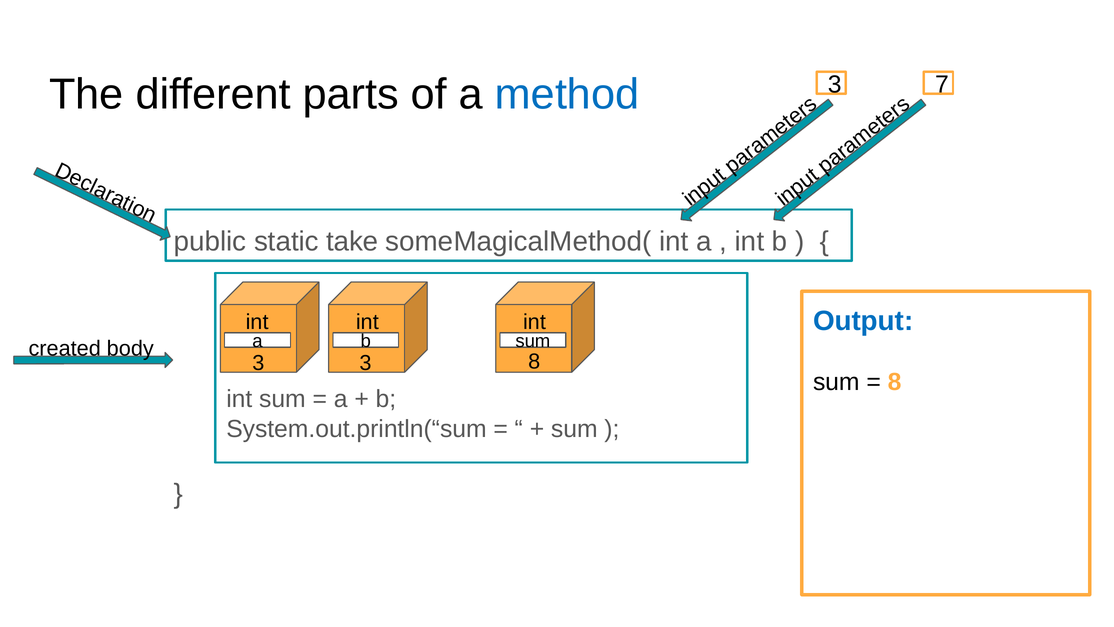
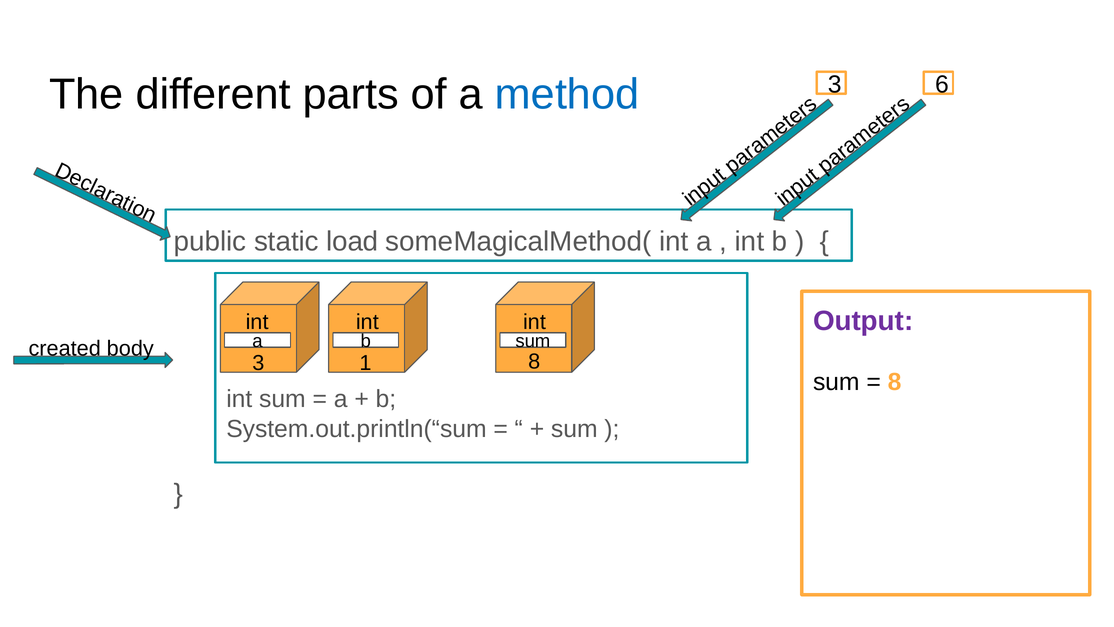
7: 7 -> 6
take: take -> load
Output colour: blue -> purple
3 3: 3 -> 1
